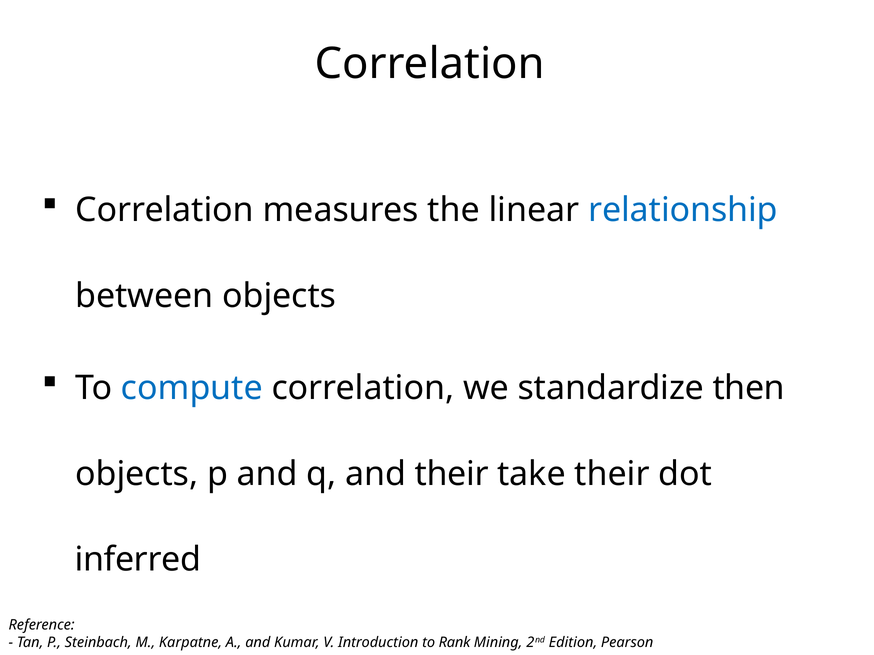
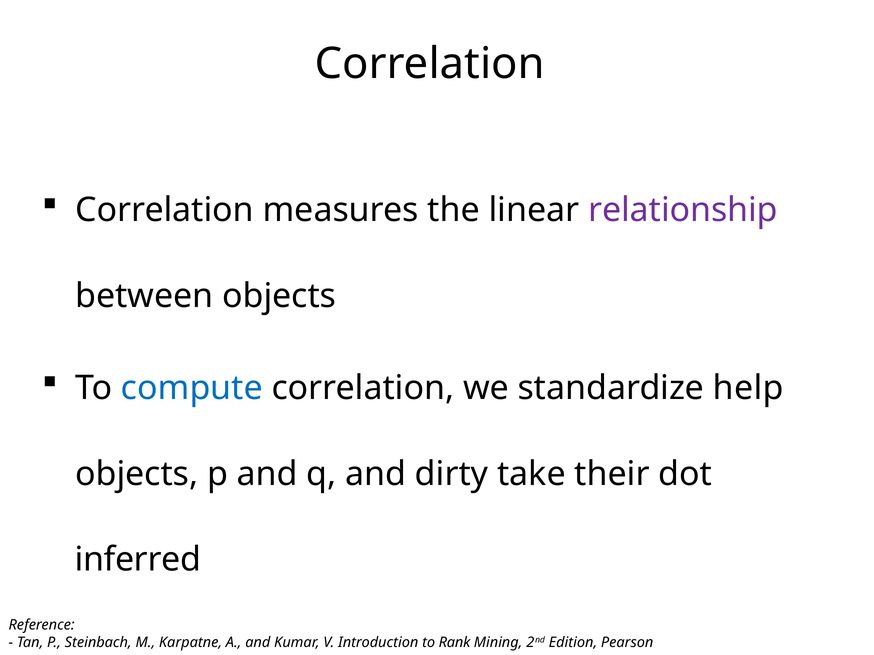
relationship colour: blue -> purple
then: then -> help
and their: their -> dirty
